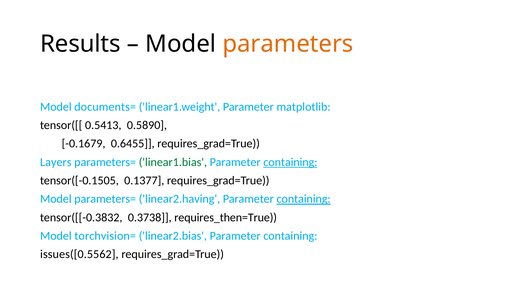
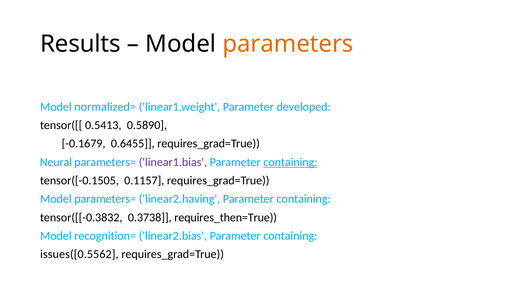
documents=: documents= -> normalized=
matplotlib: matplotlib -> developed
Layers: Layers -> Neural
linear1.bias colour: green -> purple
0.1377: 0.1377 -> 0.1157
containing at (304, 199) underline: present -> none
torchvision=: torchvision= -> recognition=
